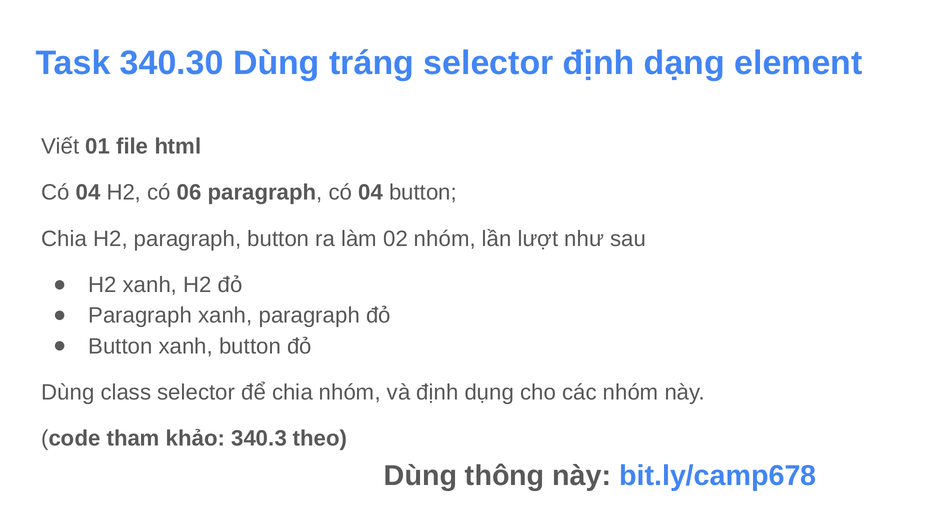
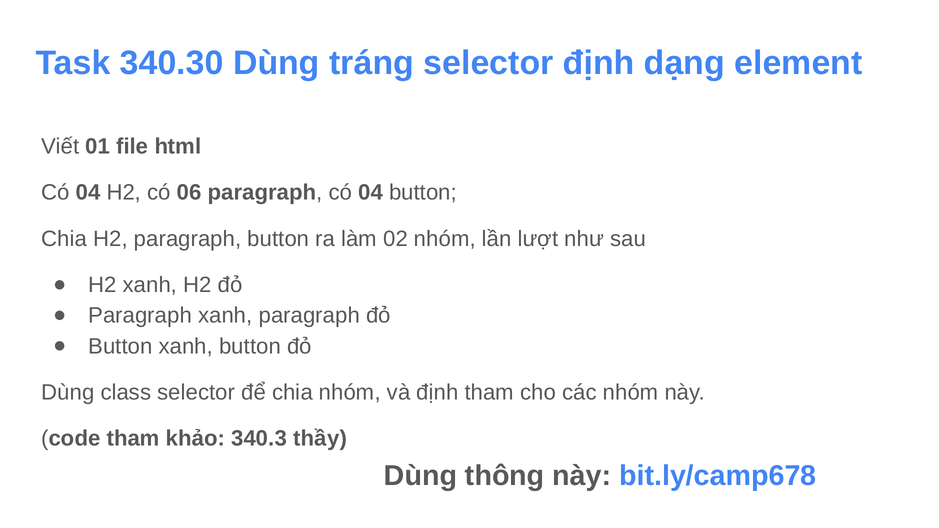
định dụng: dụng -> tham
theo: theo -> thầy
